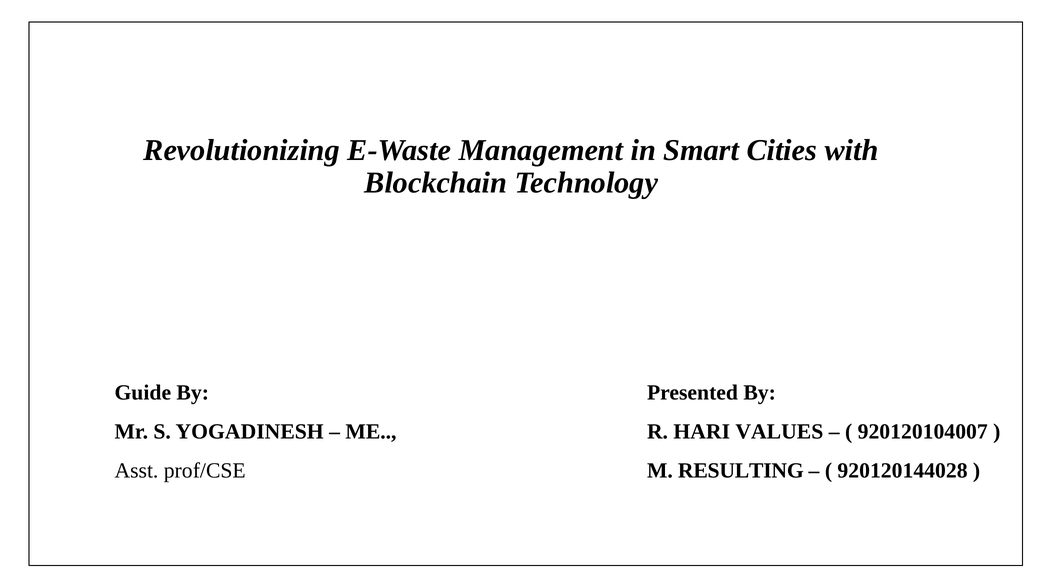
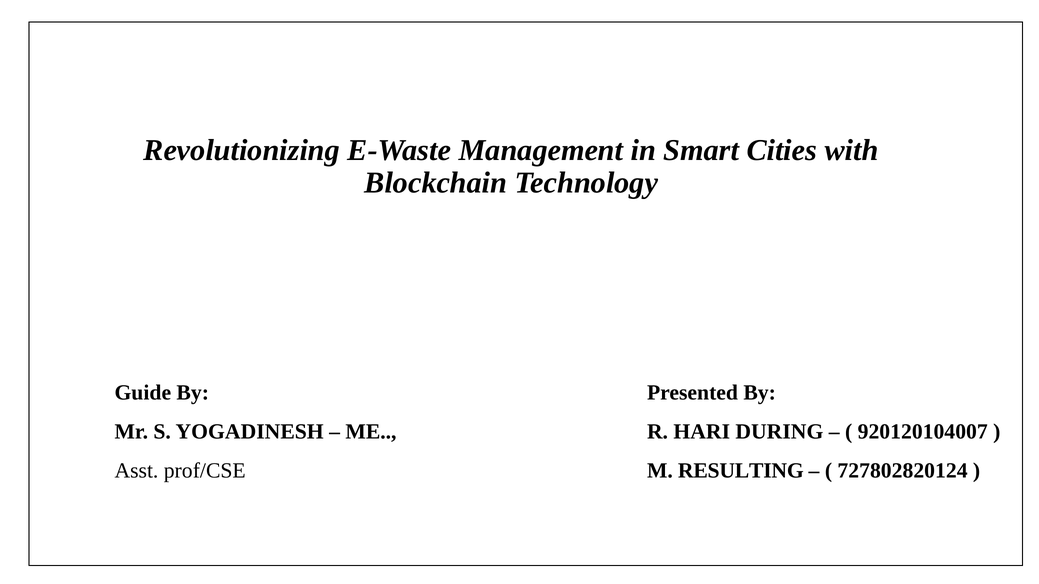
VALUES: VALUES -> DURING
920120144028: 920120144028 -> 727802820124
